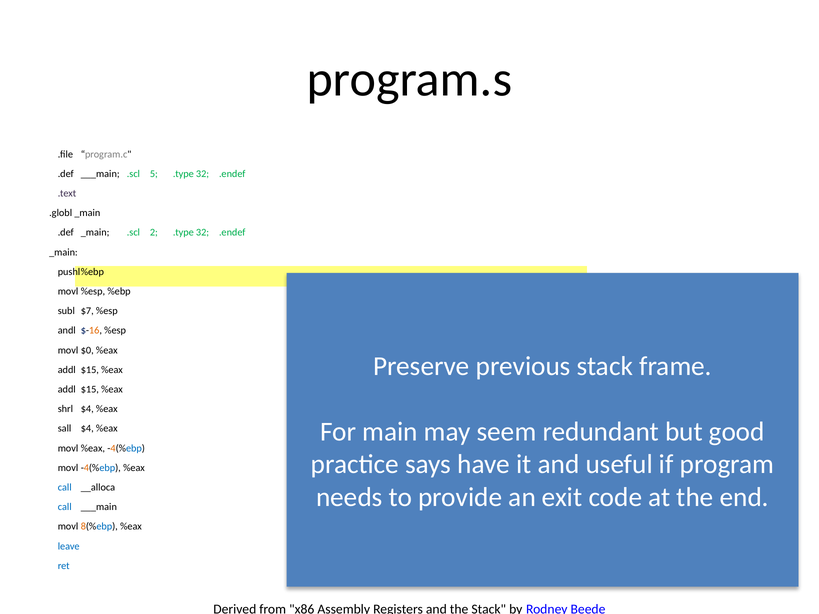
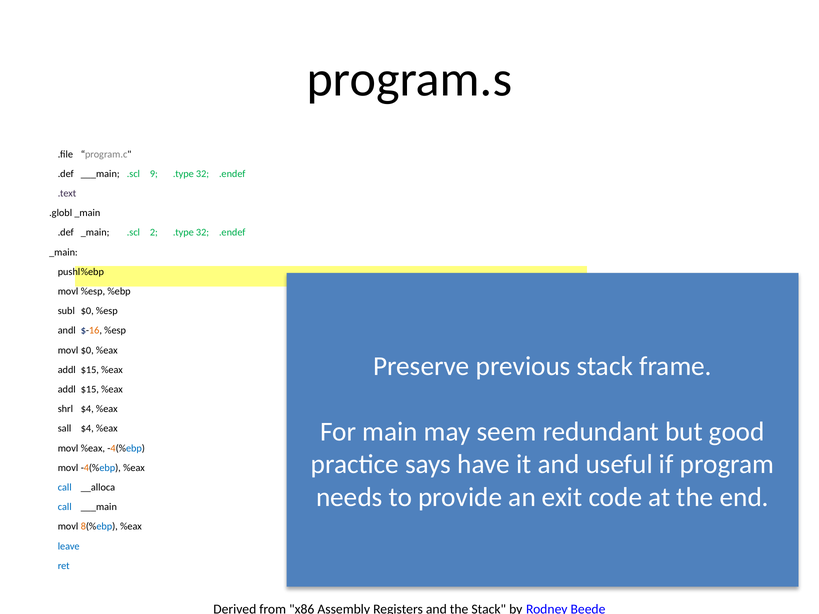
5: 5 -> 9
$7: $7 -> $0
